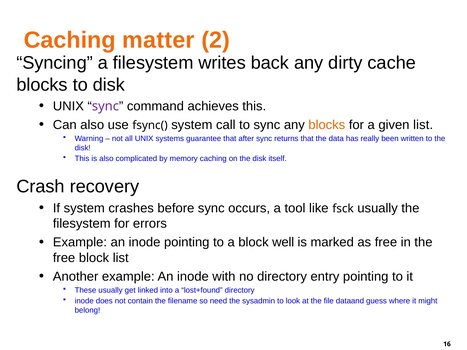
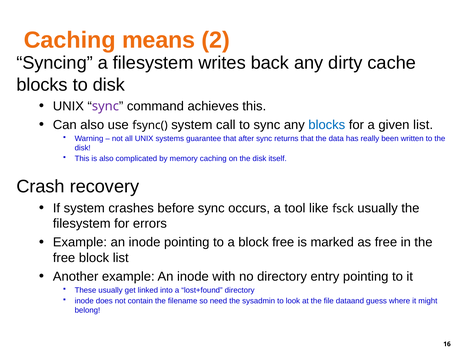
matter: matter -> means
blocks at (327, 125) colour: orange -> blue
block well: well -> free
